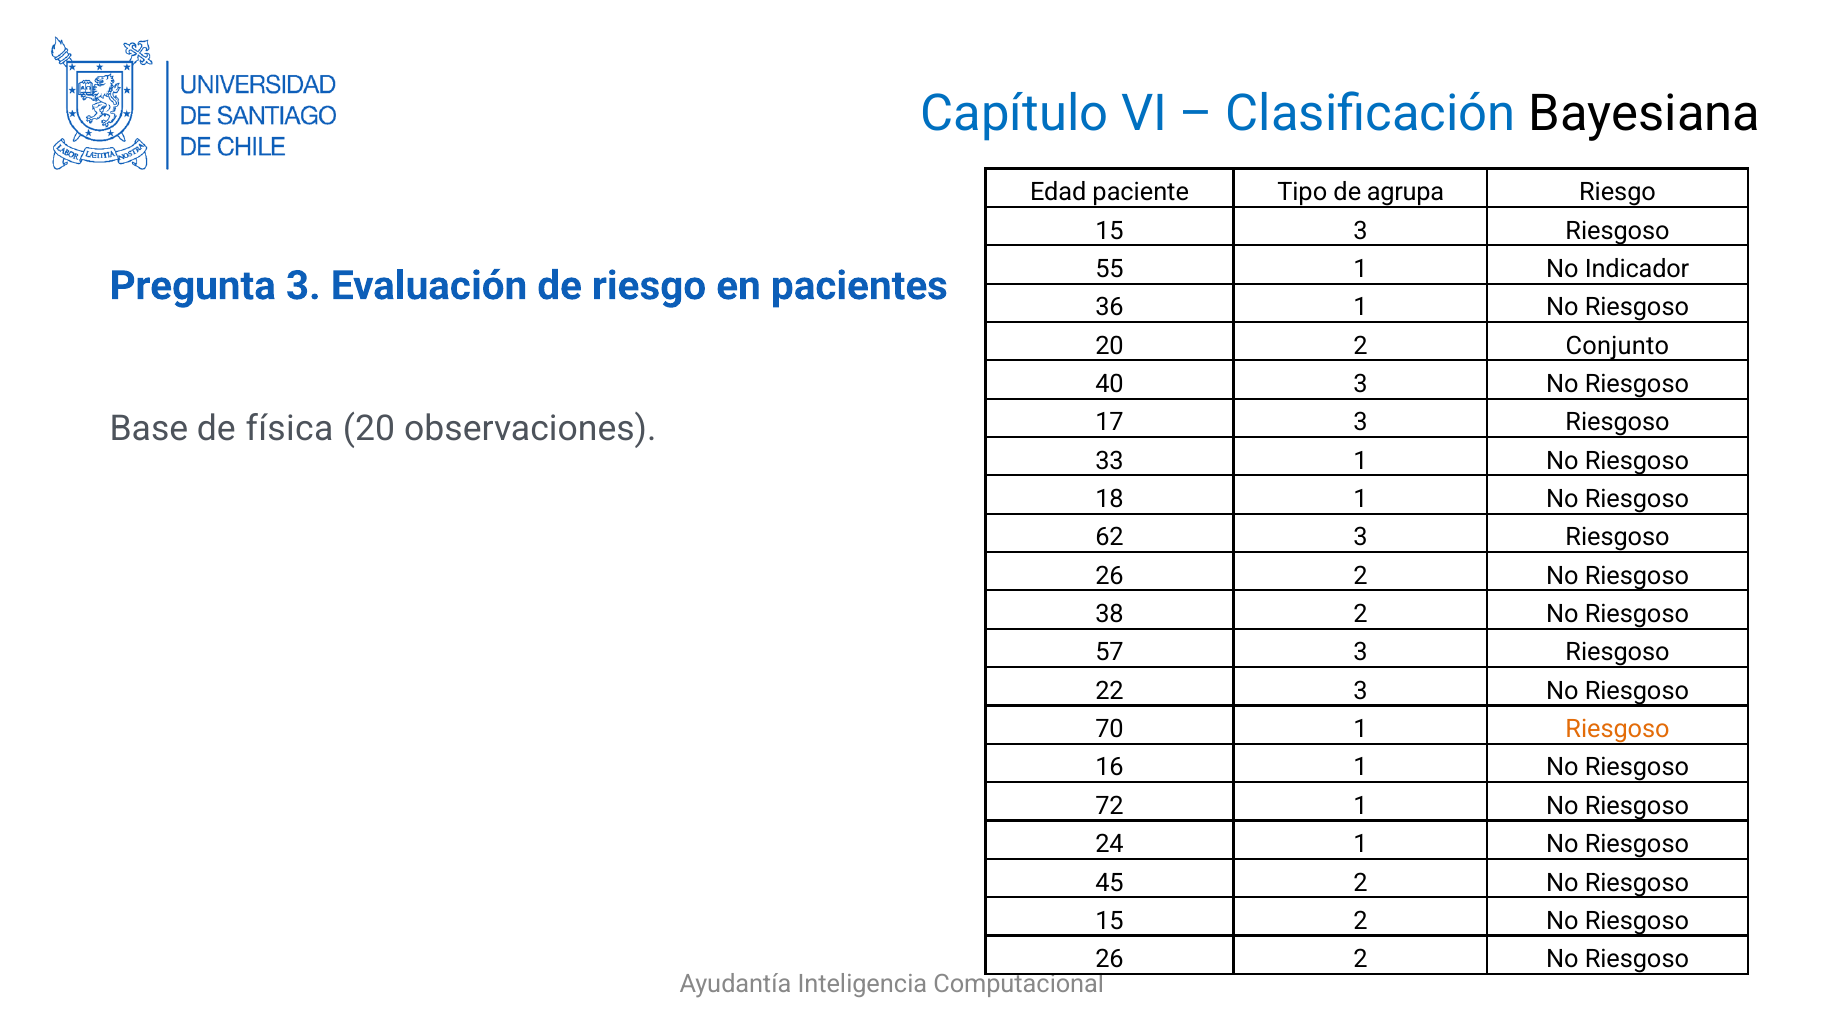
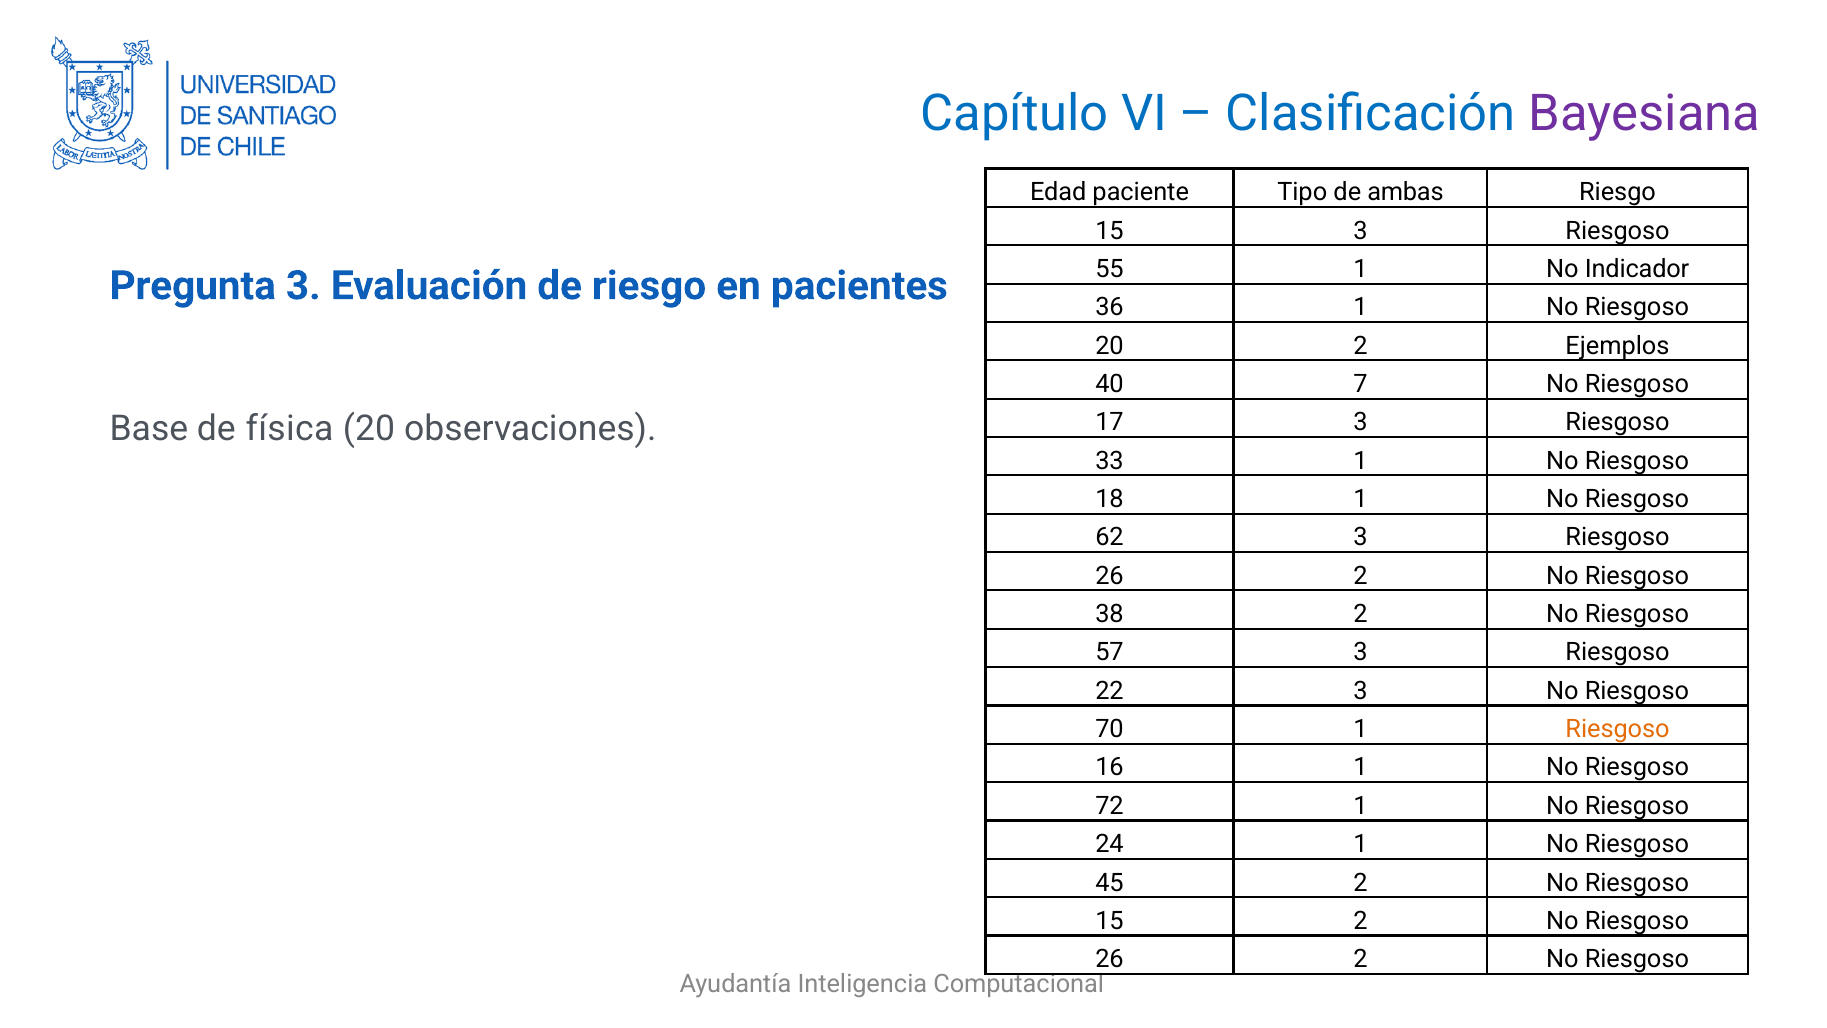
Bayesiana colour: black -> purple
agrupa: agrupa -> ambas
Conjunto: Conjunto -> Ejemplos
40 3: 3 -> 7
